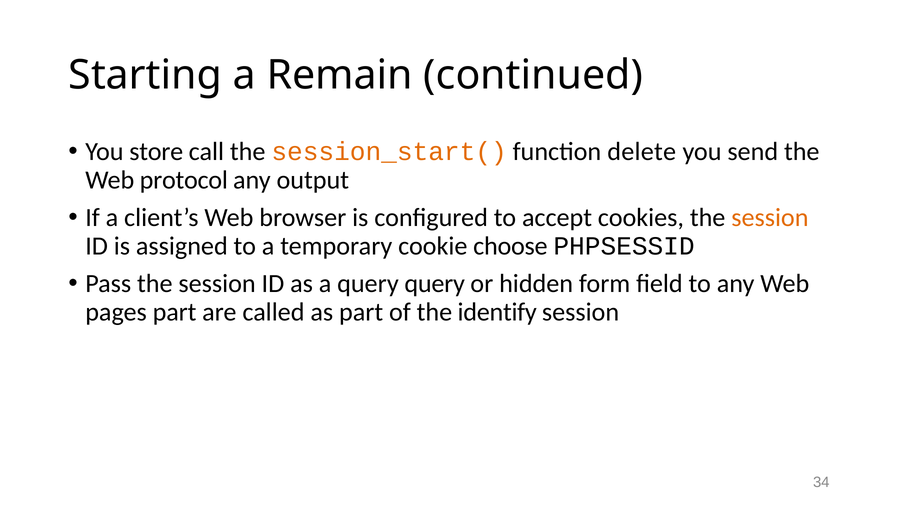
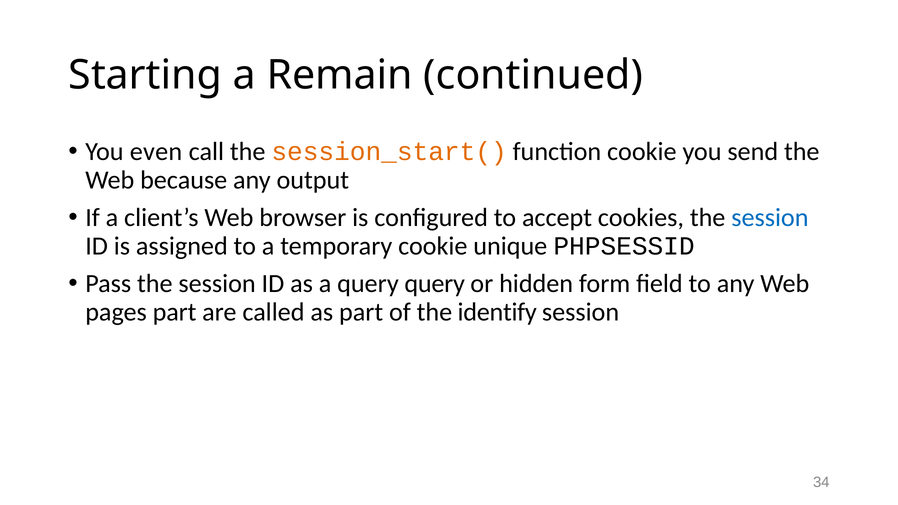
store: store -> even
function delete: delete -> cookie
protocol: protocol -> because
session at (770, 218) colour: orange -> blue
choose: choose -> unique
